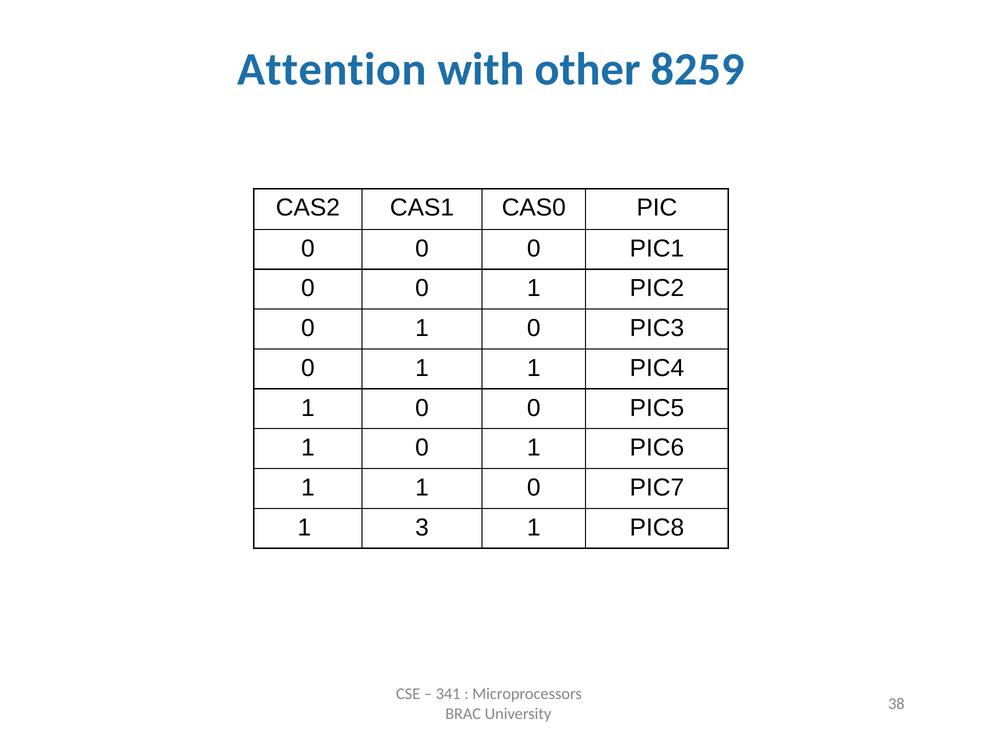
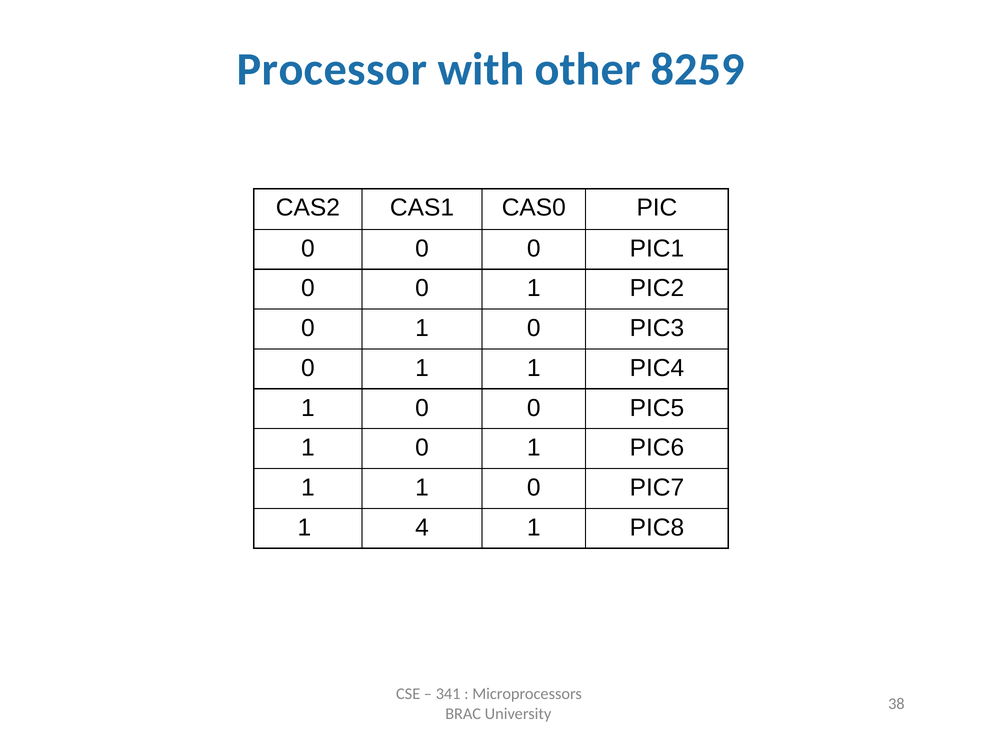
Attention: Attention -> Processor
3: 3 -> 4
